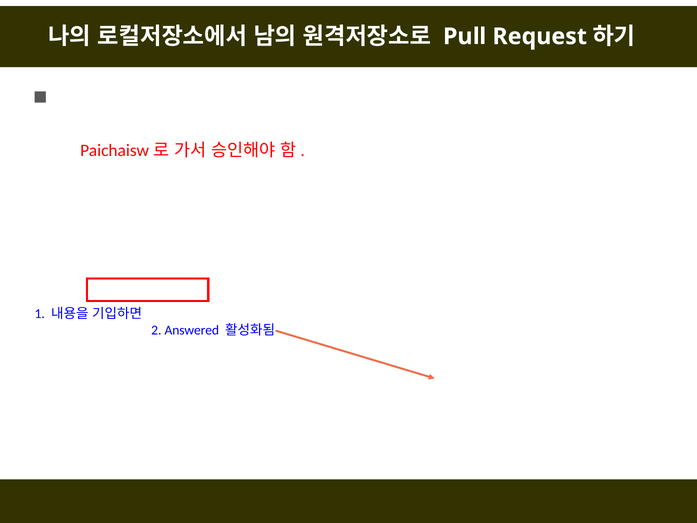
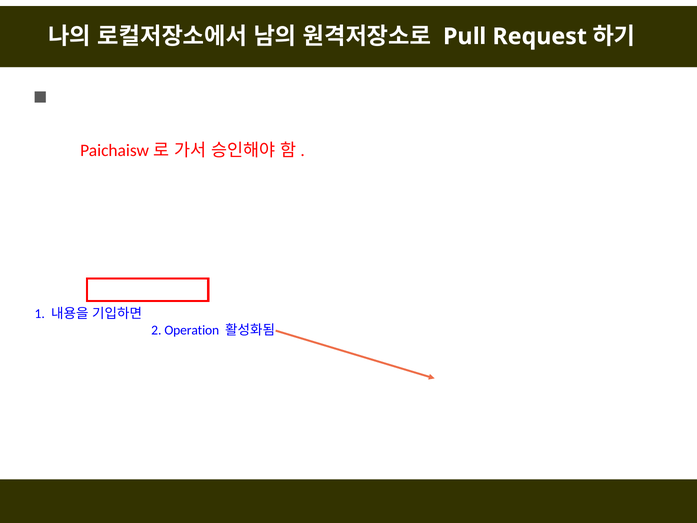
Answered: Answered -> Operation
